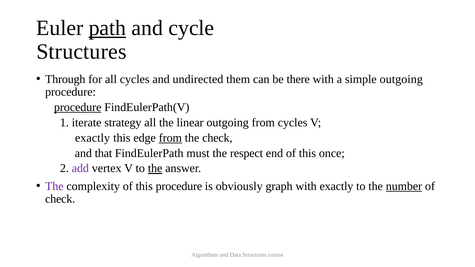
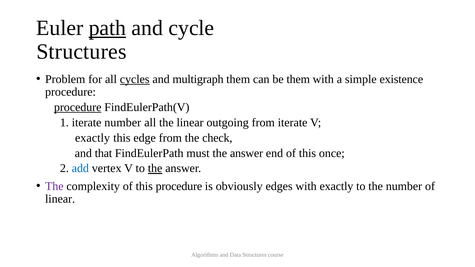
Through: Through -> Problem
cycles at (135, 79) underline: none -> present
undirected: undirected -> multigraph
be there: there -> them
simple outgoing: outgoing -> existence
iterate strategy: strategy -> number
from cycles: cycles -> iterate
from at (170, 138) underline: present -> none
respect at (247, 153): respect -> answer
add colour: purple -> blue
graph: graph -> edges
number at (404, 186) underline: present -> none
check at (60, 199): check -> linear
